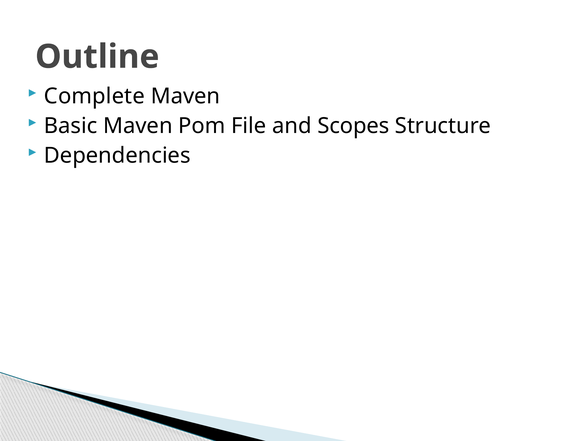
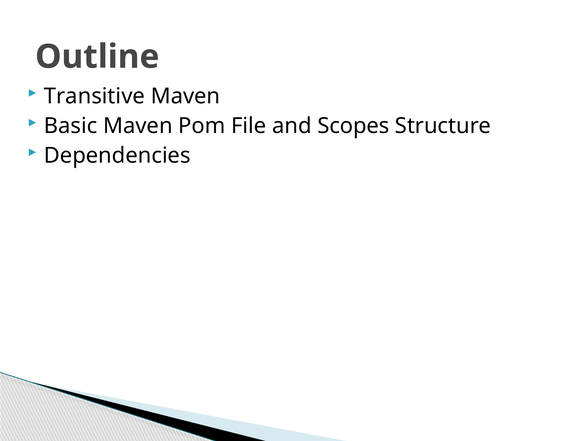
Complete: Complete -> Transitive
